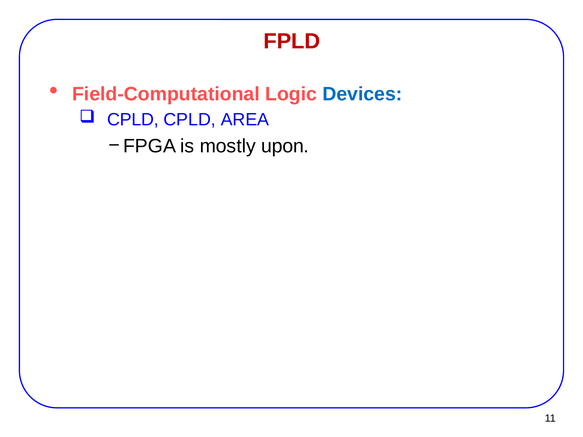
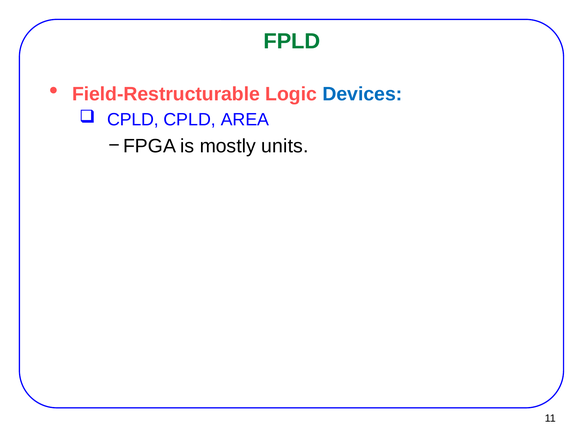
FPLD colour: red -> green
Field-Computational: Field-Computational -> Field-Restructurable
upon: upon -> units
